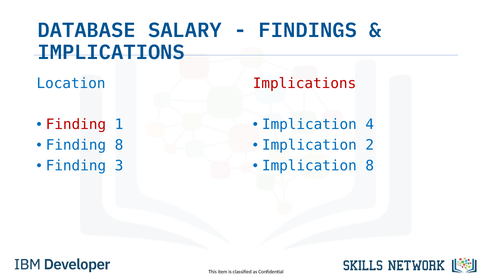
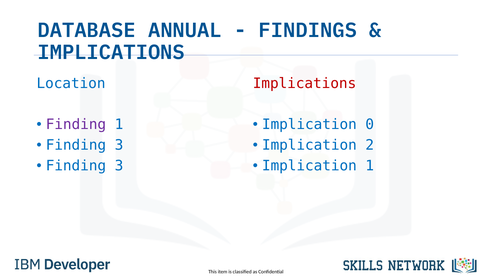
SALARY: SALARY -> ANNUAL
Finding at (76, 124) colour: red -> purple
4: 4 -> 0
8 at (119, 145): 8 -> 3
Implication 8: 8 -> 1
